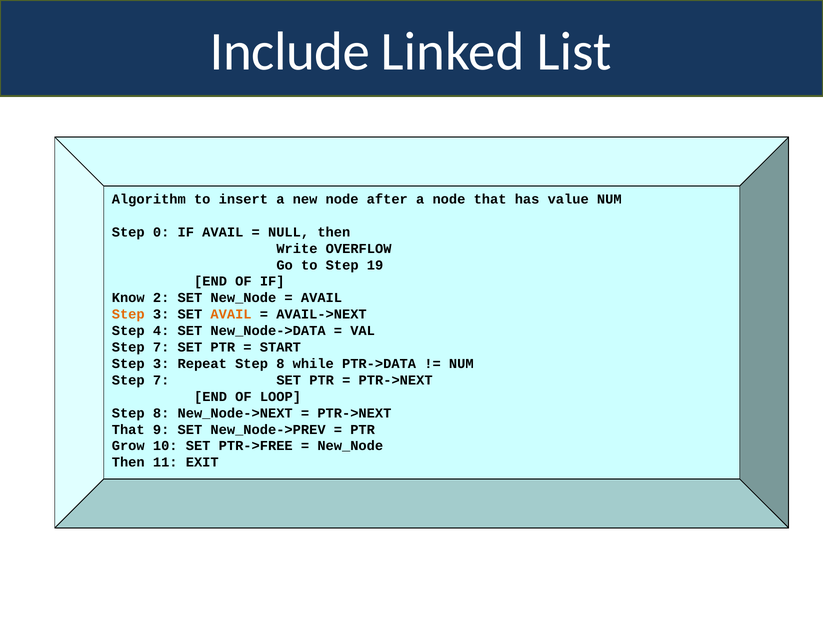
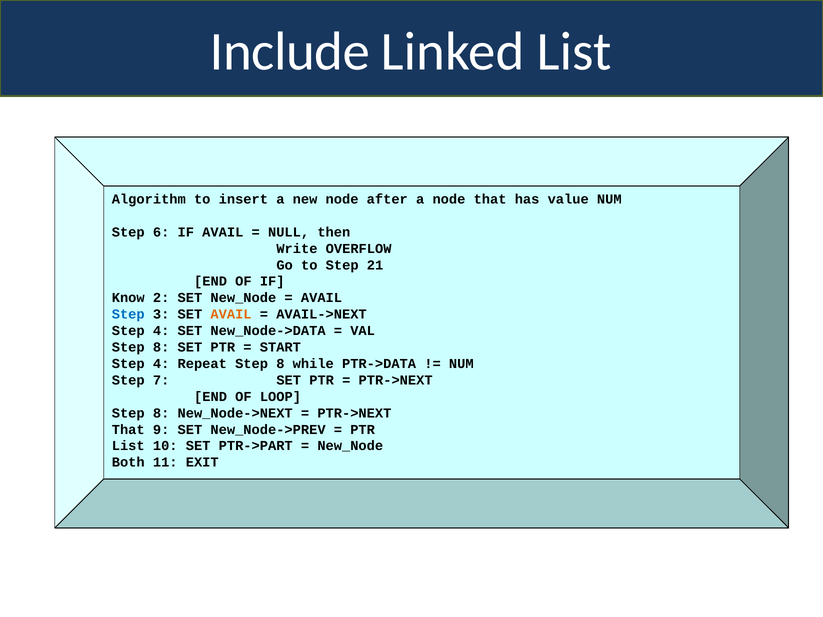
0: 0 -> 6
19: 19 -> 21
Step at (128, 314) colour: orange -> blue
7 at (161, 347): 7 -> 8
3 at (161, 364): 3 -> 4
Grow at (128, 446): Grow -> List
PTR->FREE: PTR->FREE -> PTR->PART
Then at (128, 463): Then -> Both
